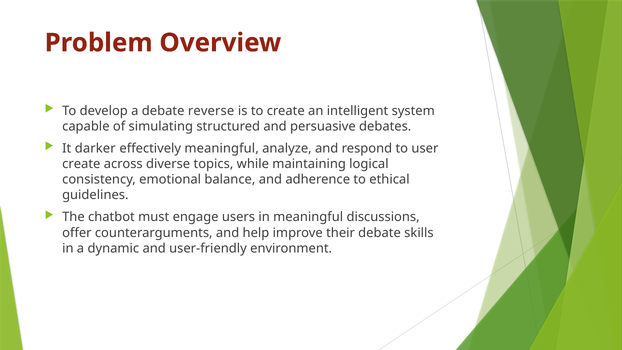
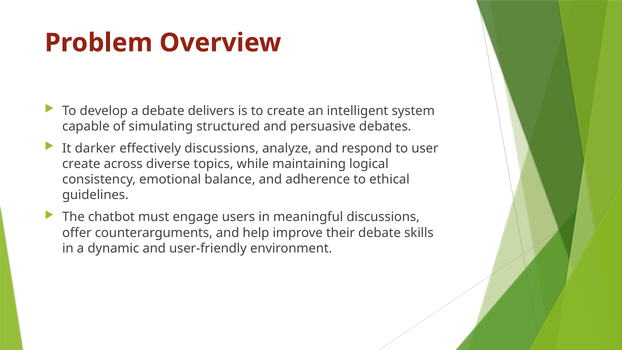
reverse: reverse -> delivers
effectively meaningful: meaningful -> discussions
